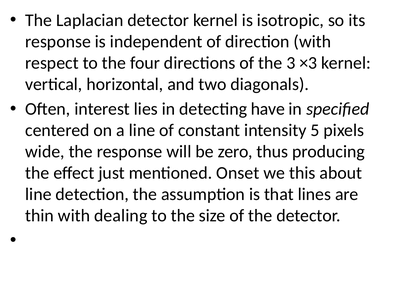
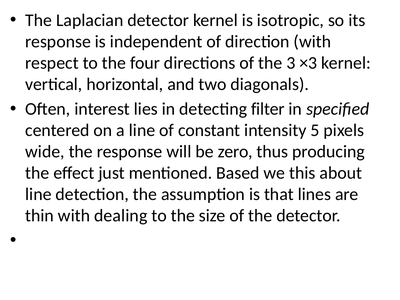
have: have -> filter
Onset: Onset -> Based
